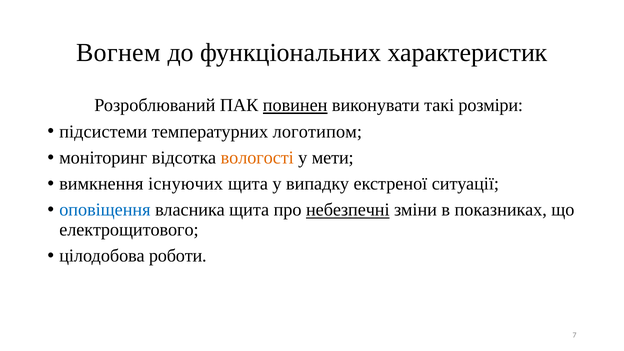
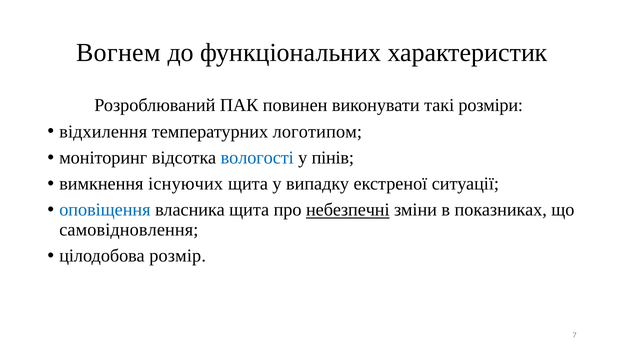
повинен underline: present -> none
підсистеми: підсистеми -> відхилення
вологості colour: orange -> blue
мети: мети -> пінів
електрощитового: електрощитового -> самовідновлення
роботи: роботи -> розмір
